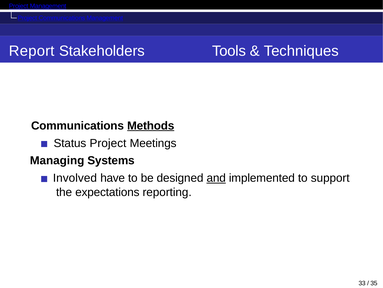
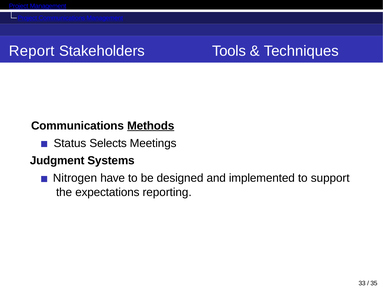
Status Project: Project -> Selects
Managing: Managing -> Judgment
Involved: Involved -> Nitrogen
and underline: present -> none
